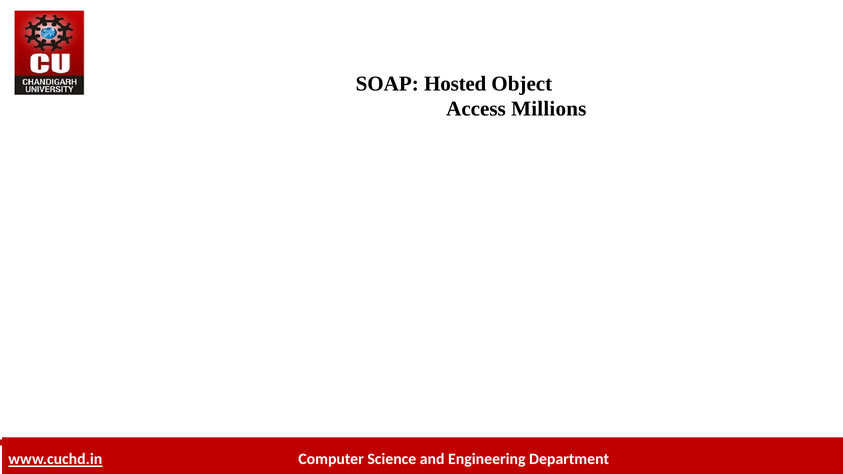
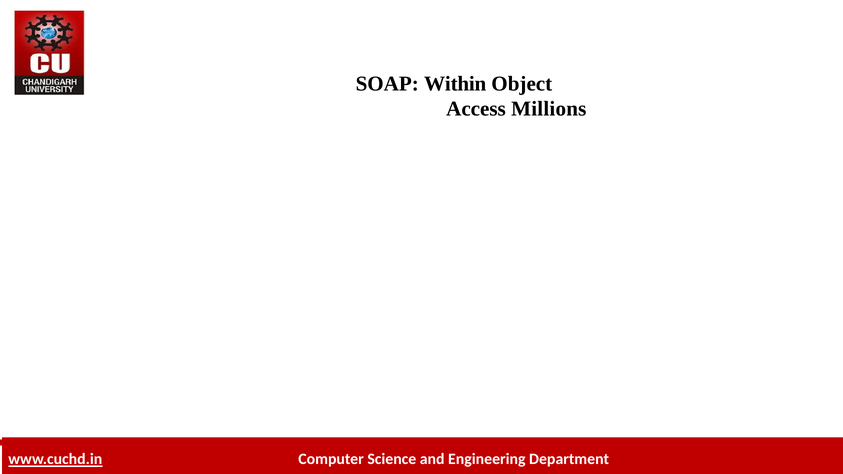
Hosted: Hosted -> Within
